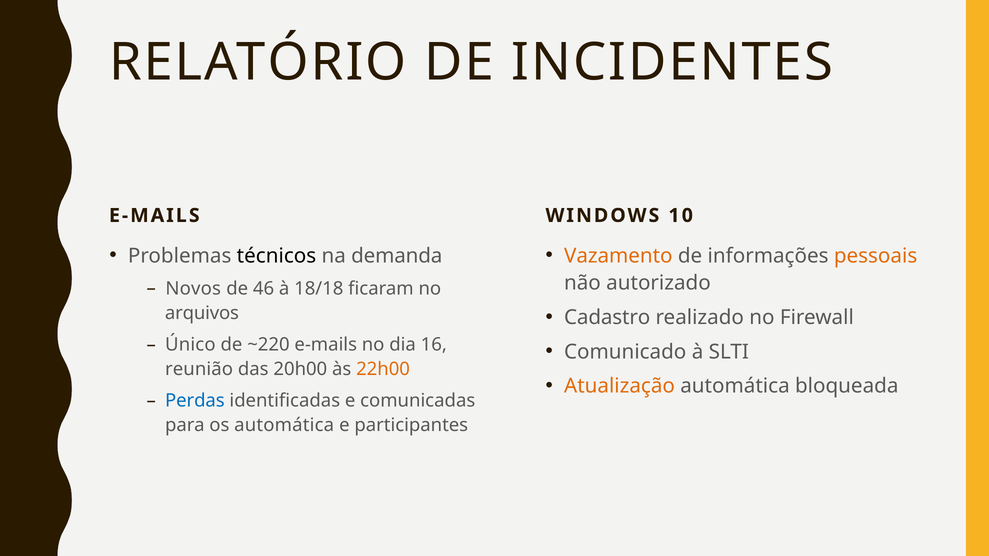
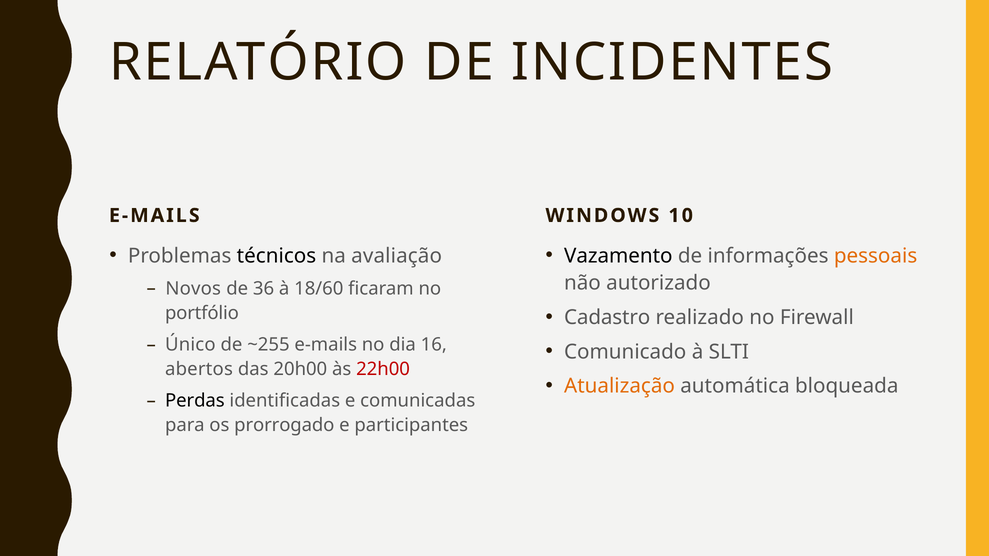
demanda: demanda -> avaliação
Vazamento colour: orange -> black
46: 46 -> 36
18/18: 18/18 -> 18/60
arquivos: arquivos -> portfólio
~220: ~220 -> ~255
reunião: reunião -> abertos
22h00 colour: orange -> red
Perdas colour: blue -> black
os automática: automática -> prorrogado
